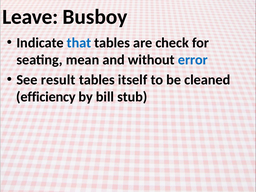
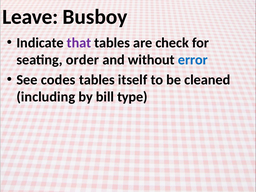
that colour: blue -> purple
mean: mean -> order
result: result -> codes
efficiency: efficiency -> including
stub: stub -> type
